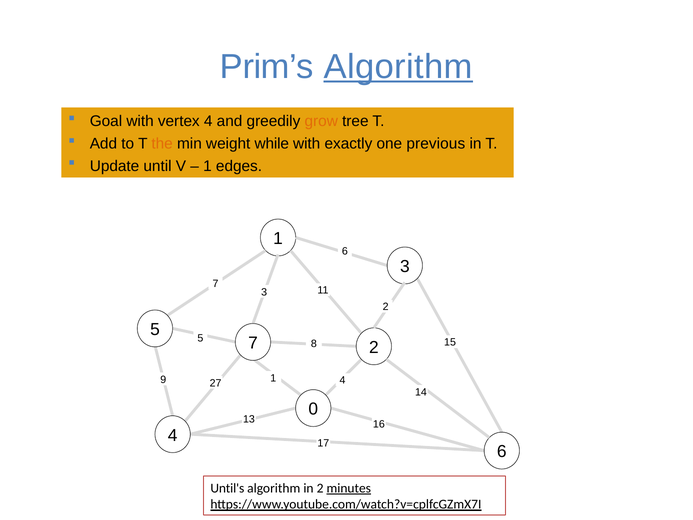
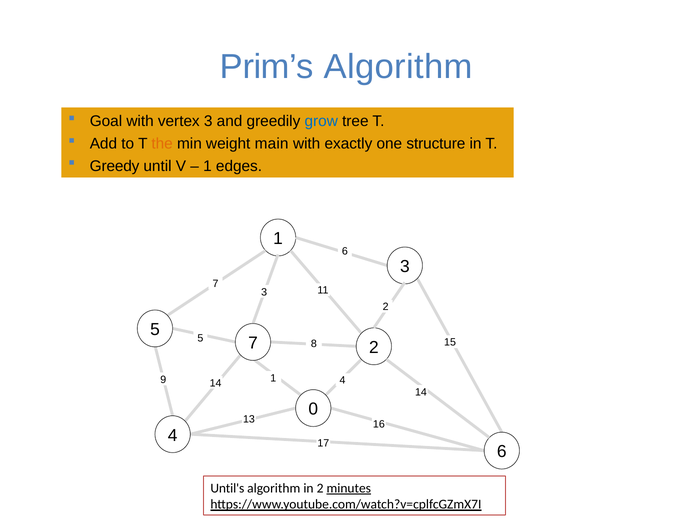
Algorithm at (398, 67) underline: present -> none
vertex 4: 4 -> 3
grow colour: orange -> blue
while: while -> main
previous: previous -> structure
Update: Update -> Greedy
9 27: 27 -> 14
